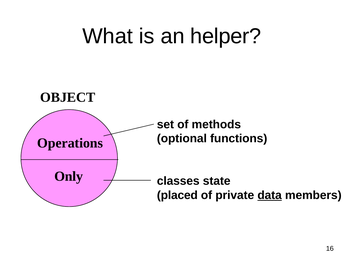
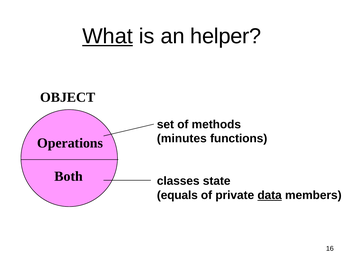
What underline: none -> present
optional: optional -> minutes
Only: Only -> Both
placed: placed -> equals
